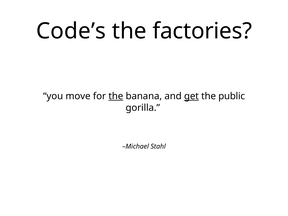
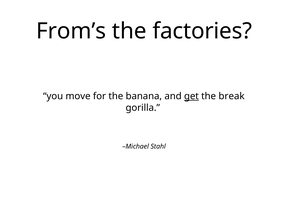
Code’s: Code’s -> From’s
the at (116, 96) underline: present -> none
public: public -> break
